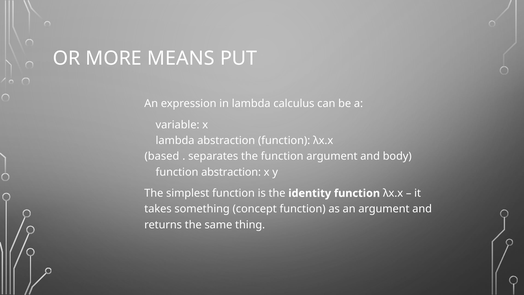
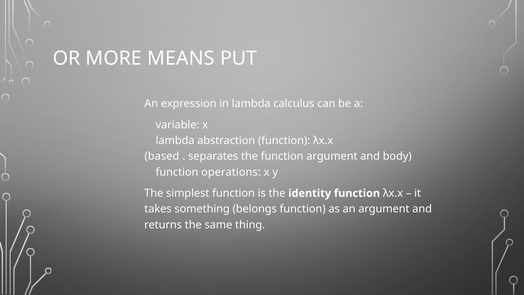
function abstraction: abstraction -> operations
concept: concept -> belongs
